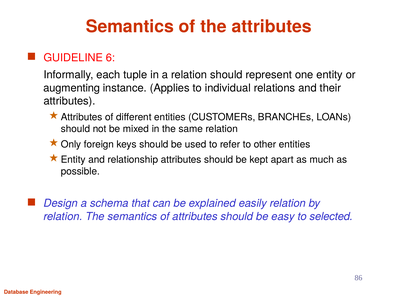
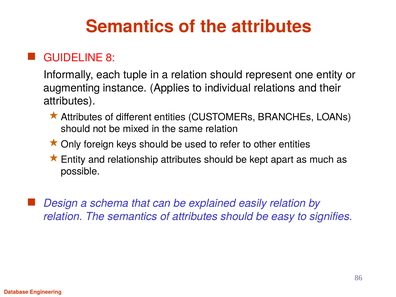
6: 6 -> 8
selected: selected -> signifies
